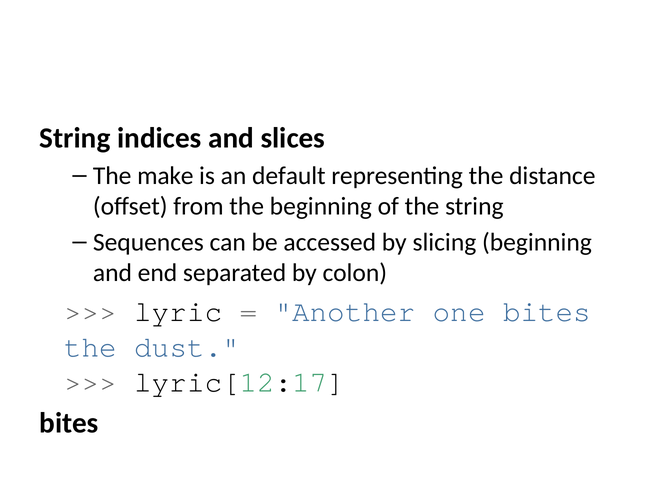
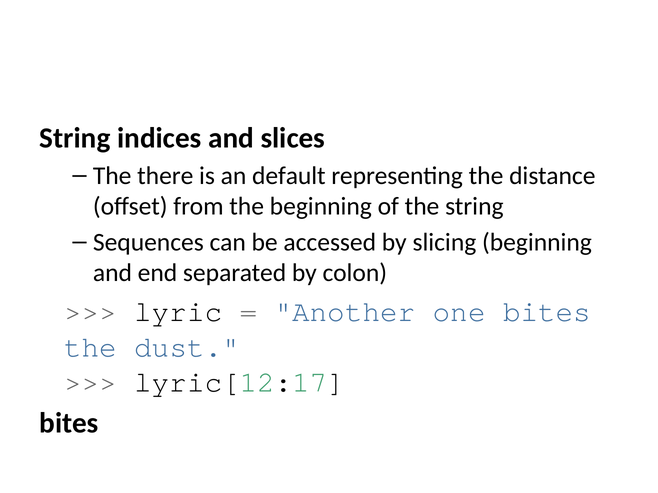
make: make -> there
